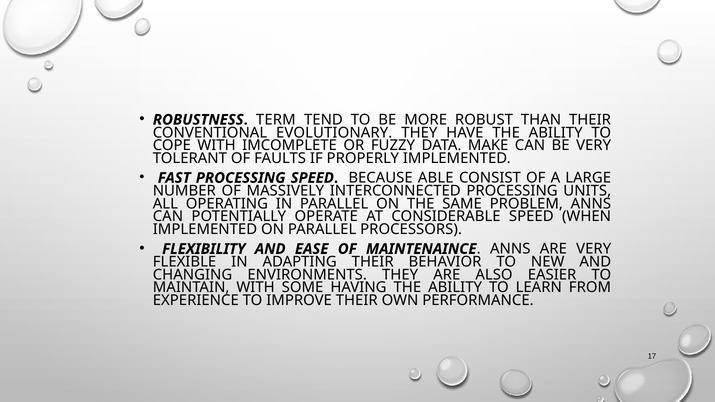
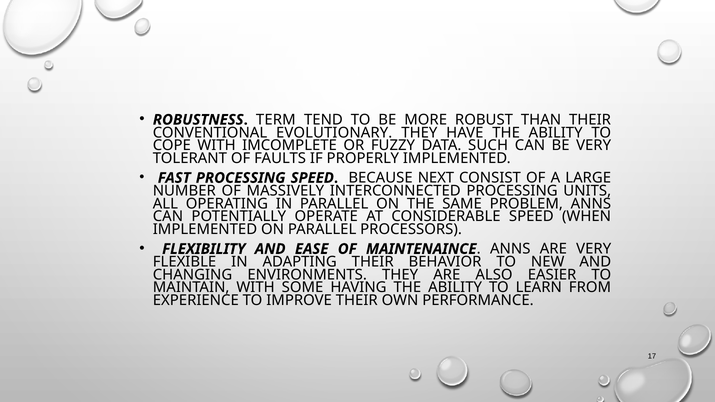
MAKE: MAKE -> SUCH
ABLE: ABLE -> NEXT
